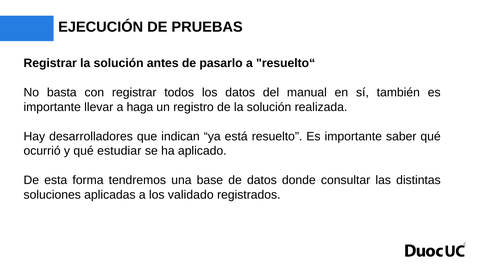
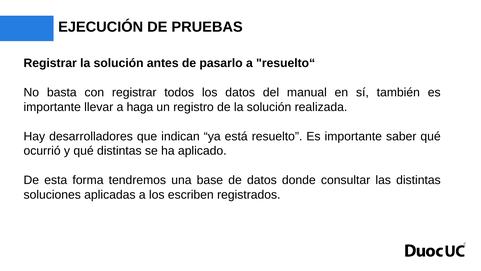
qué estudiar: estudiar -> distintas
validado: validado -> escriben
